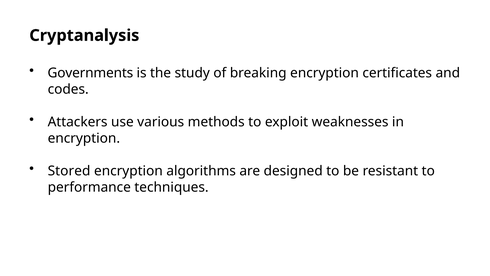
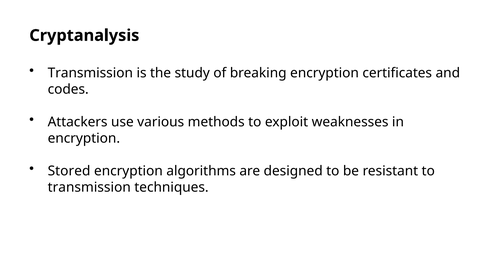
Governments at (90, 73): Governments -> Transmission
performance at (89, 187): performance -> transmission
